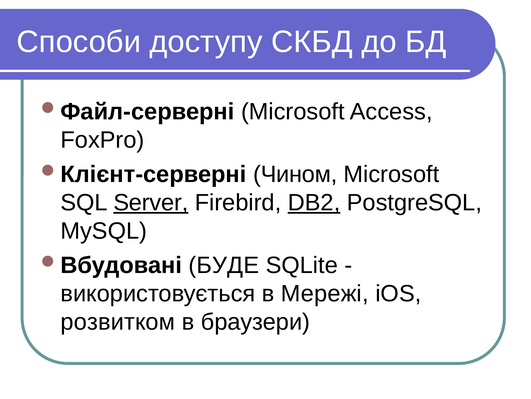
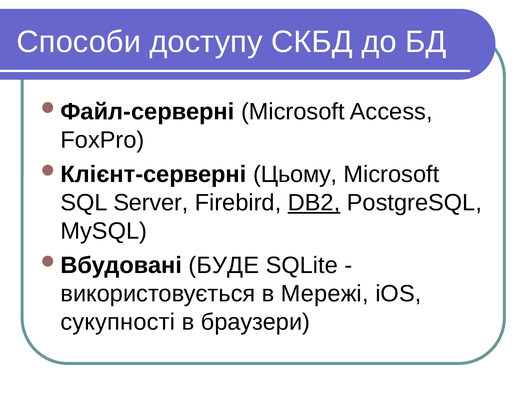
Чином: Чином -> Цьому
Server underline: present -> none
розвитком: розвитком -> сукупності
